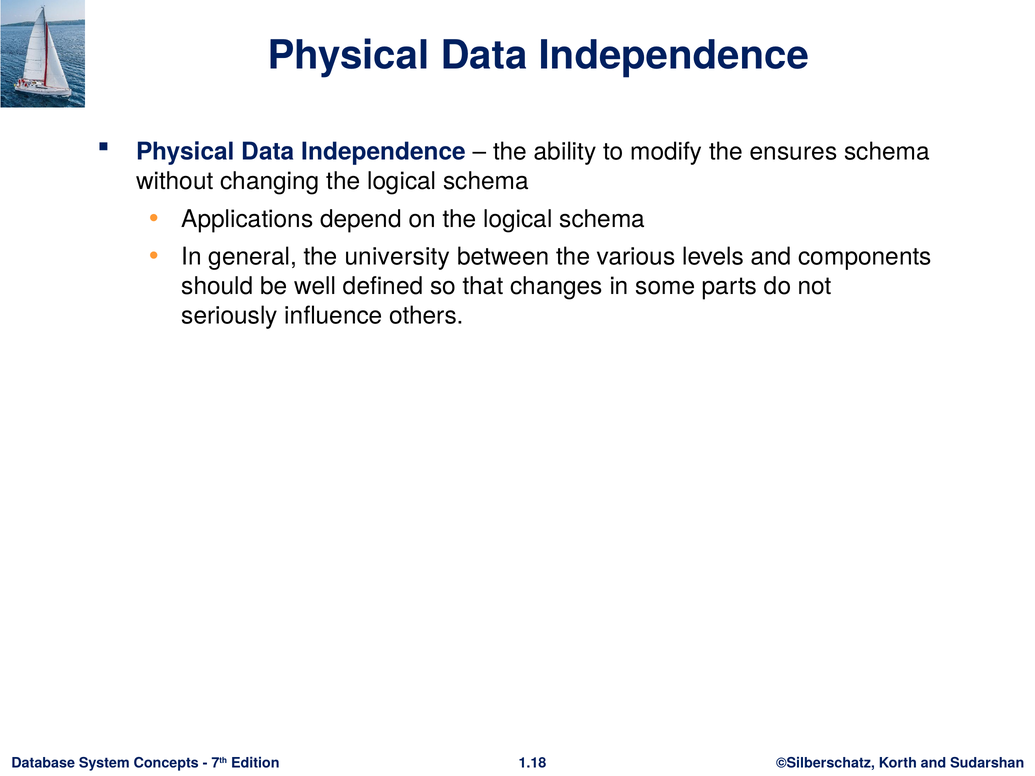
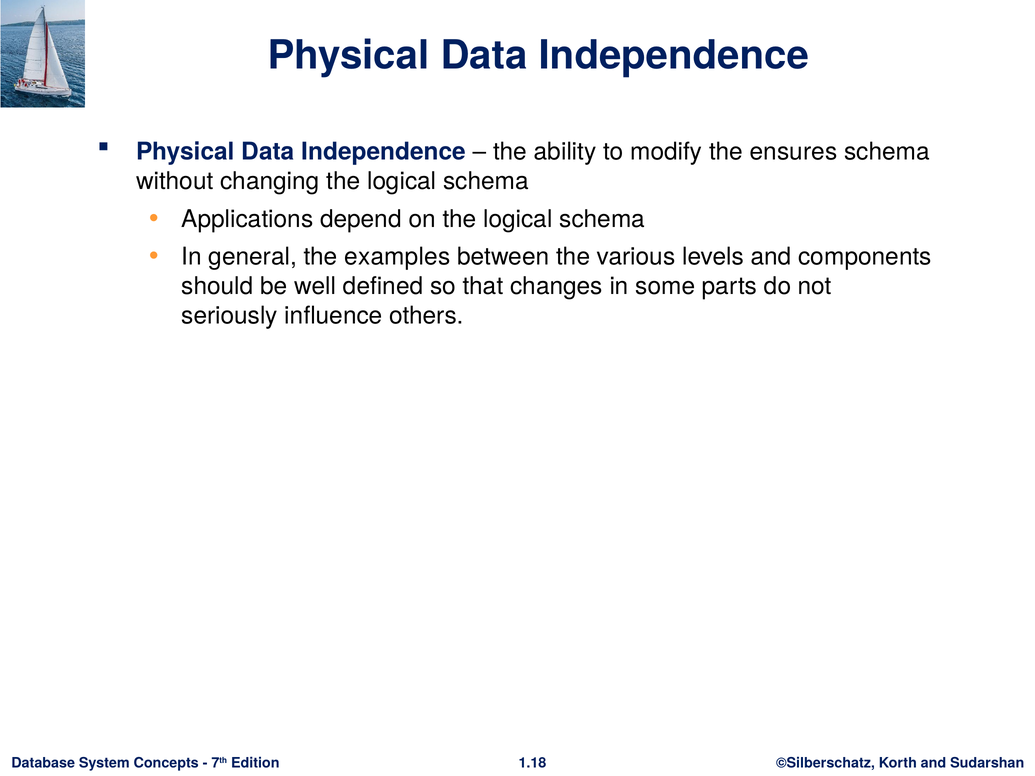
university: university -> examples
